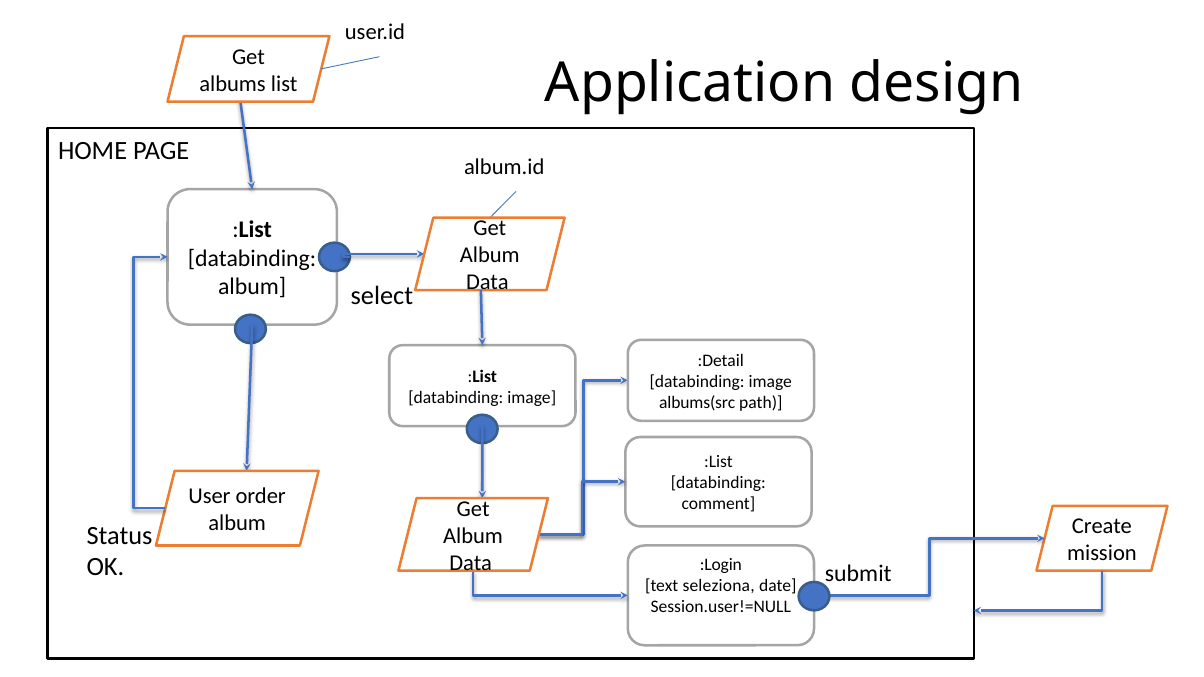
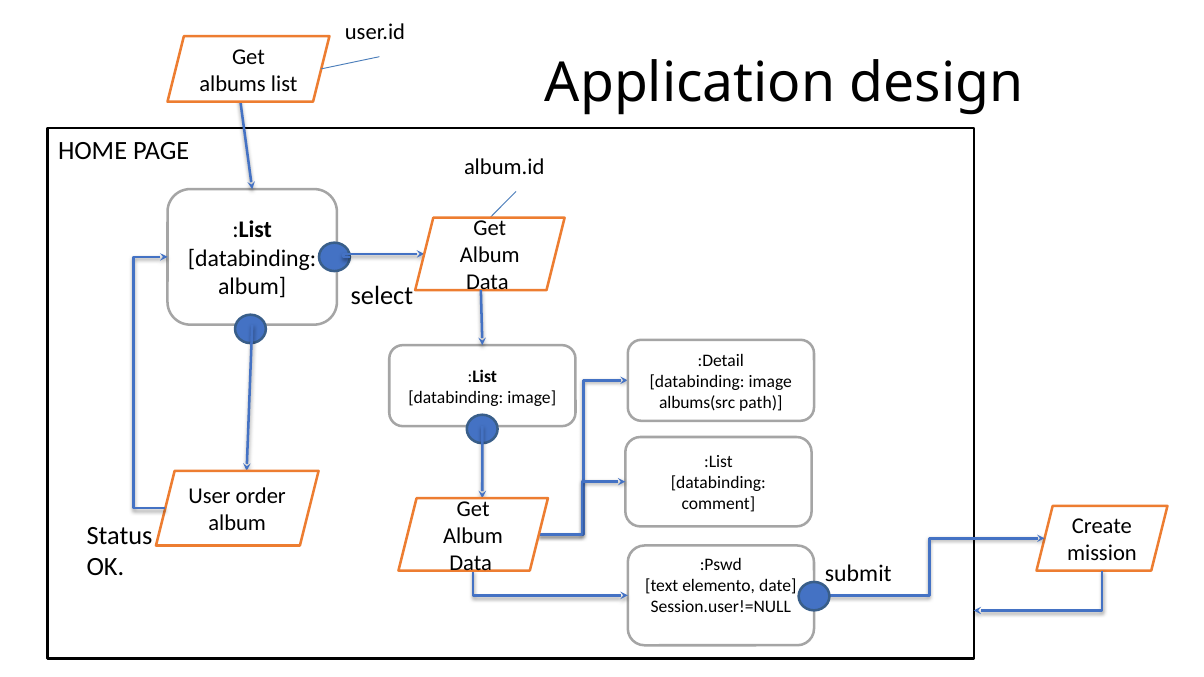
:Login: :Login -> :Pswd
seleziona: seleziona -> elemento
